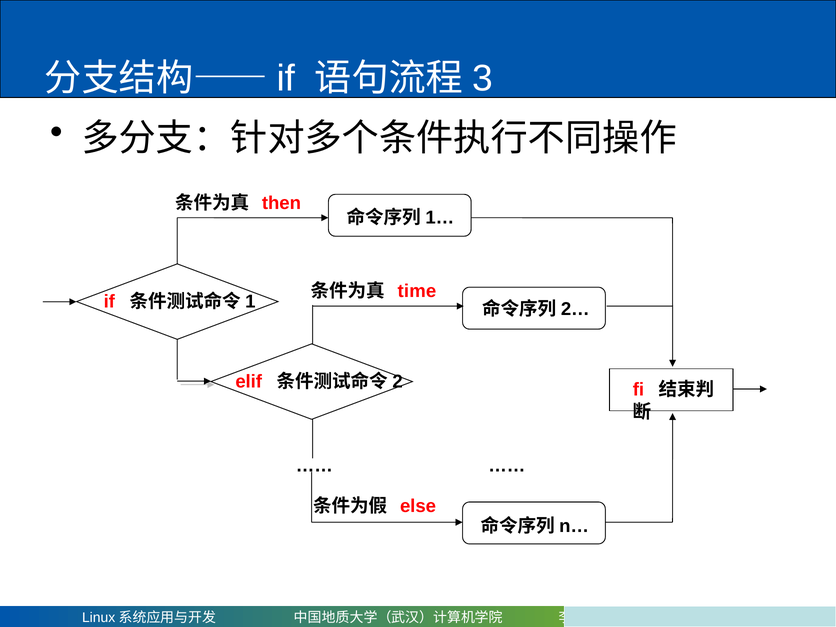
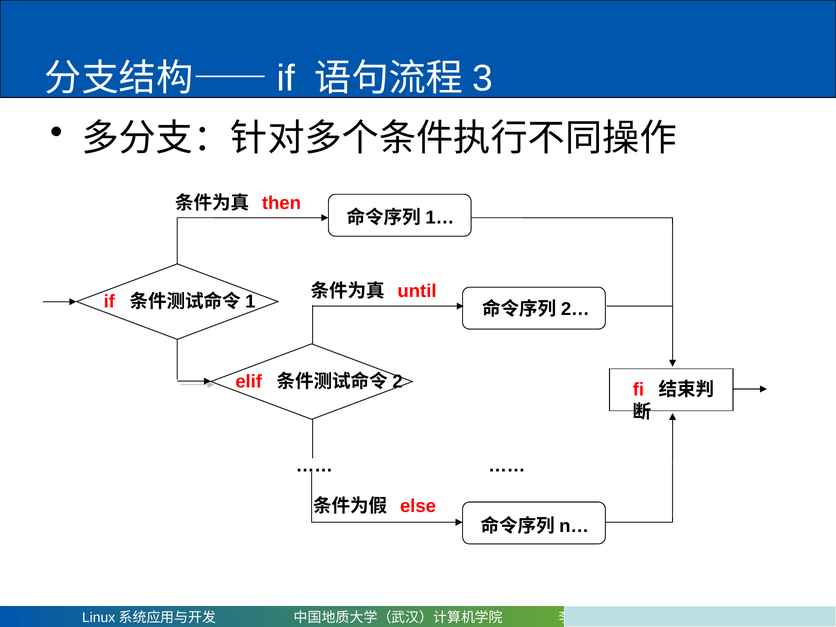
time: time -> until
